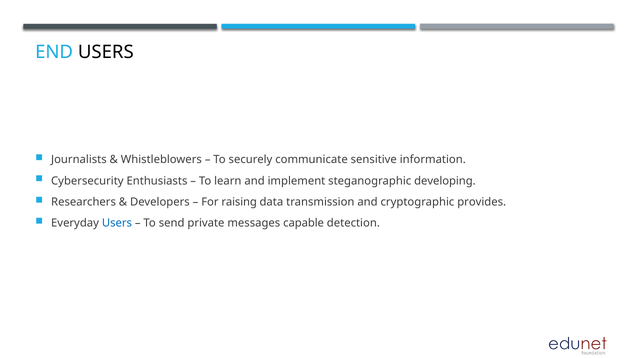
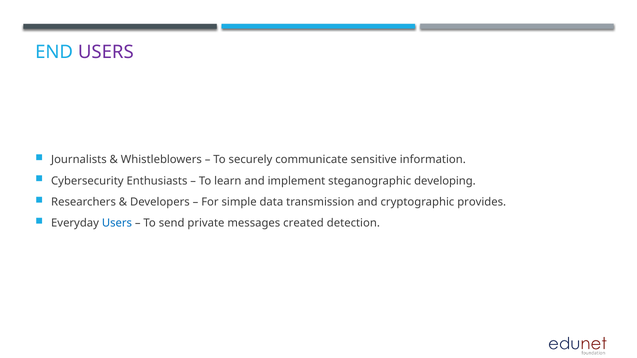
USERS at (106, 52) colour: black -> purple
raising: raising -> simple
capable: capable -> created
